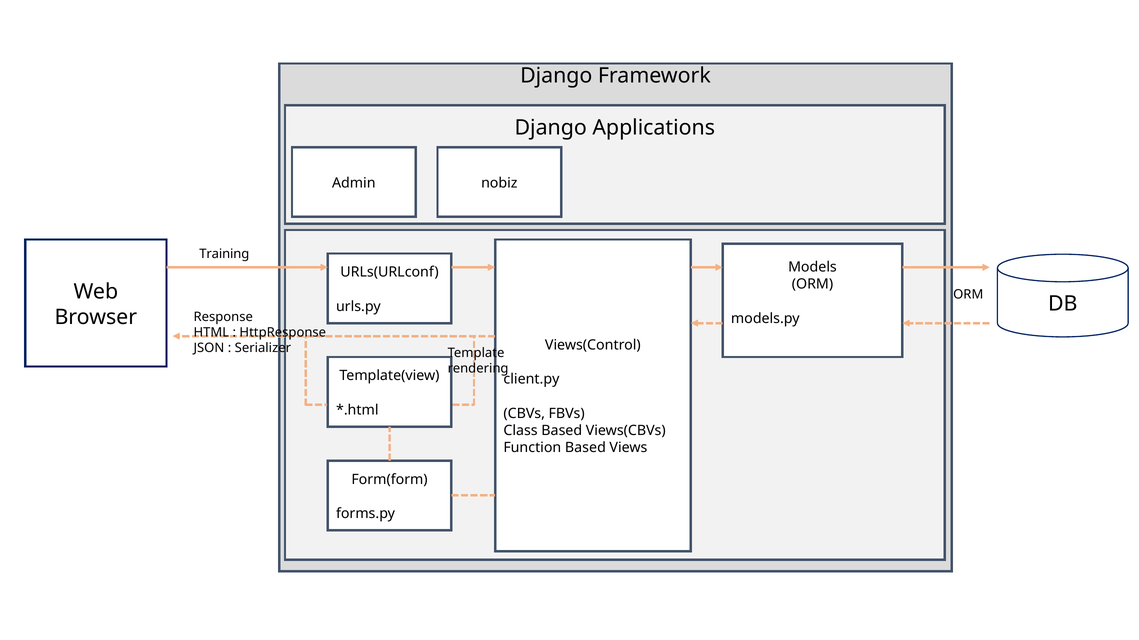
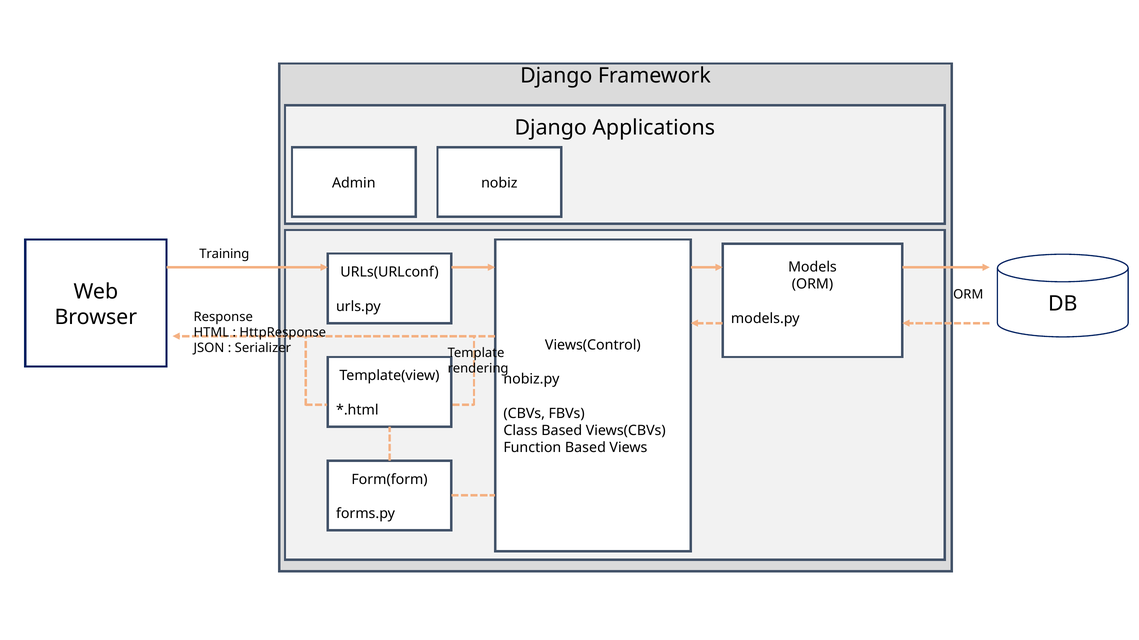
client.py: client.py -> nobiz.py
